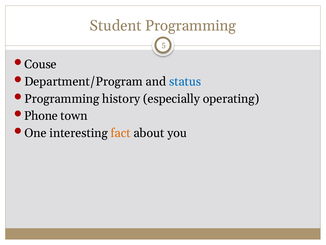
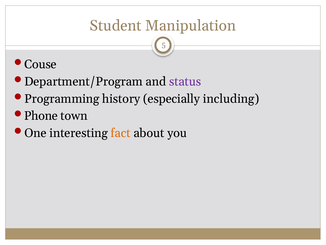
Student Programming: Programming -> Manipulation
status colour: blue -> purple
operating: operating -> including
